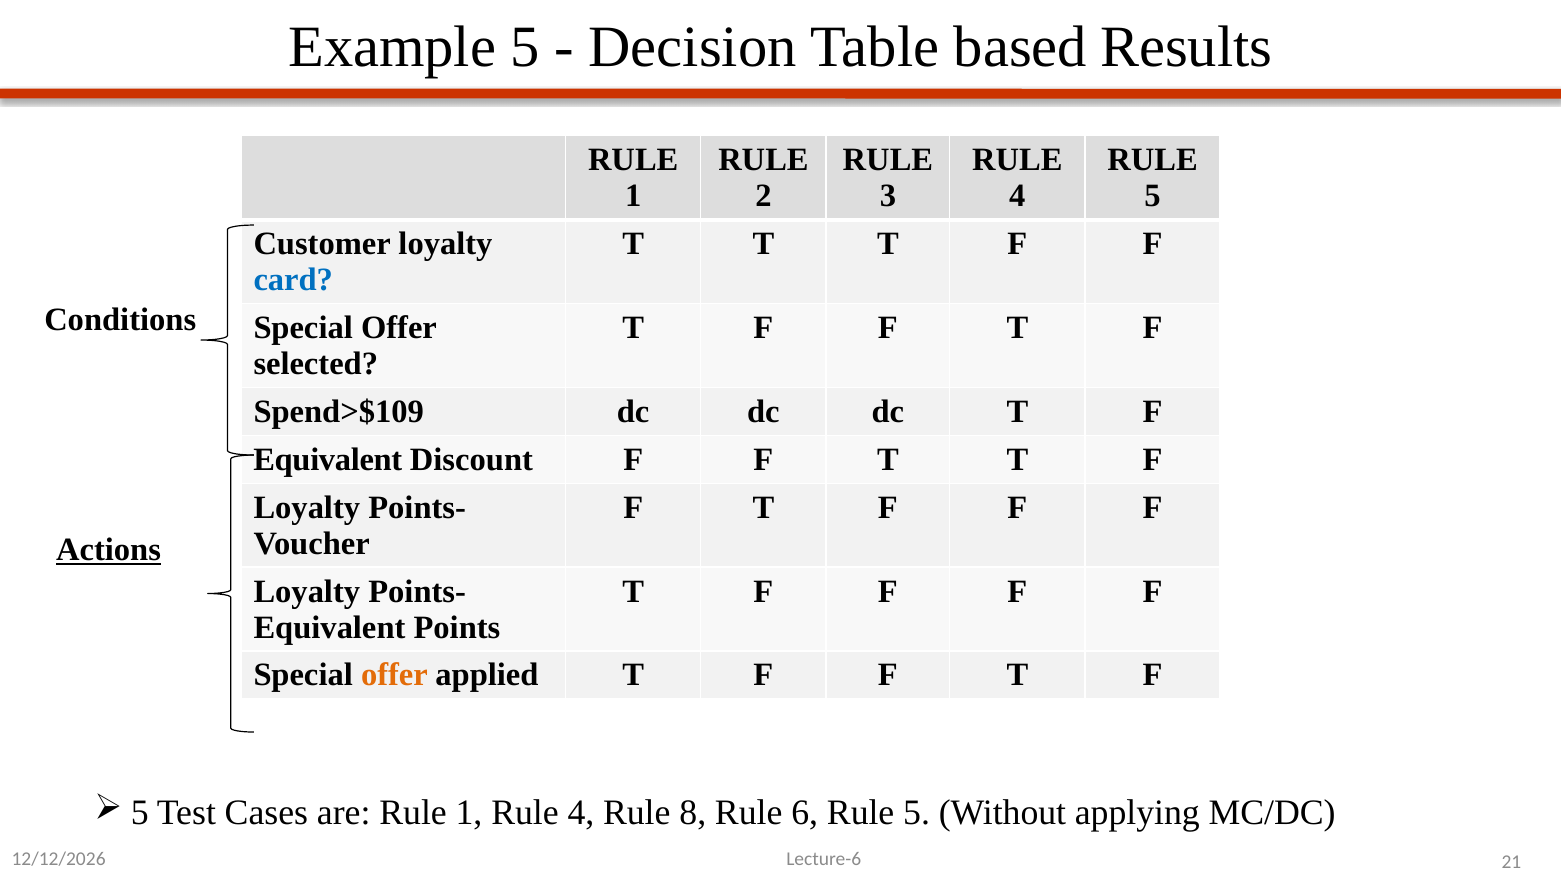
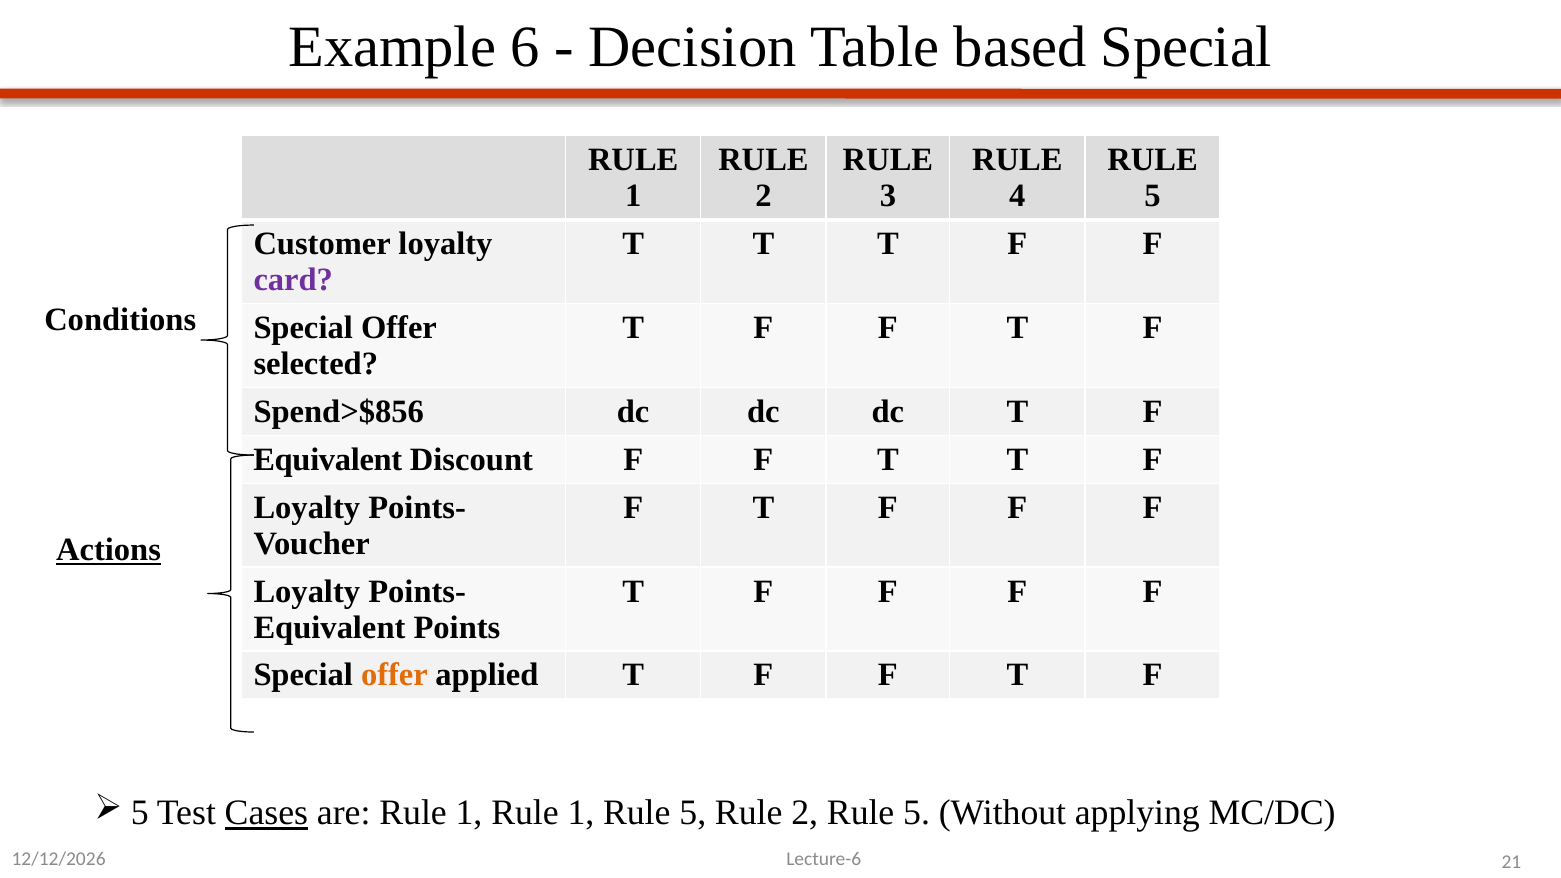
Example 5: 5 -> 6
based Results: Results -> Special
card colour: blue -> purple
Spend>$109: Spend>$109 -> Spend>$856
Cases underline: none -> present
1 Rule 4: 4 -> 1
8 at (693, 813): 8 -> 5
6 at (805, 813): 6 -> 2
